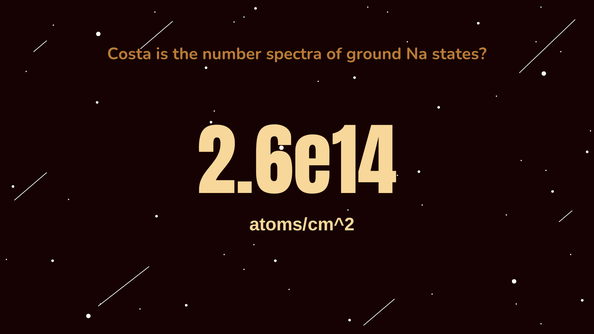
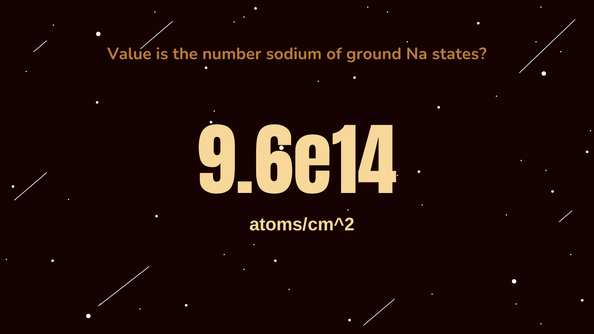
Costa: Costa -> Value
spectra: spectra -> sodium
2.6e14: 2.6e14 -> 9.6e14
